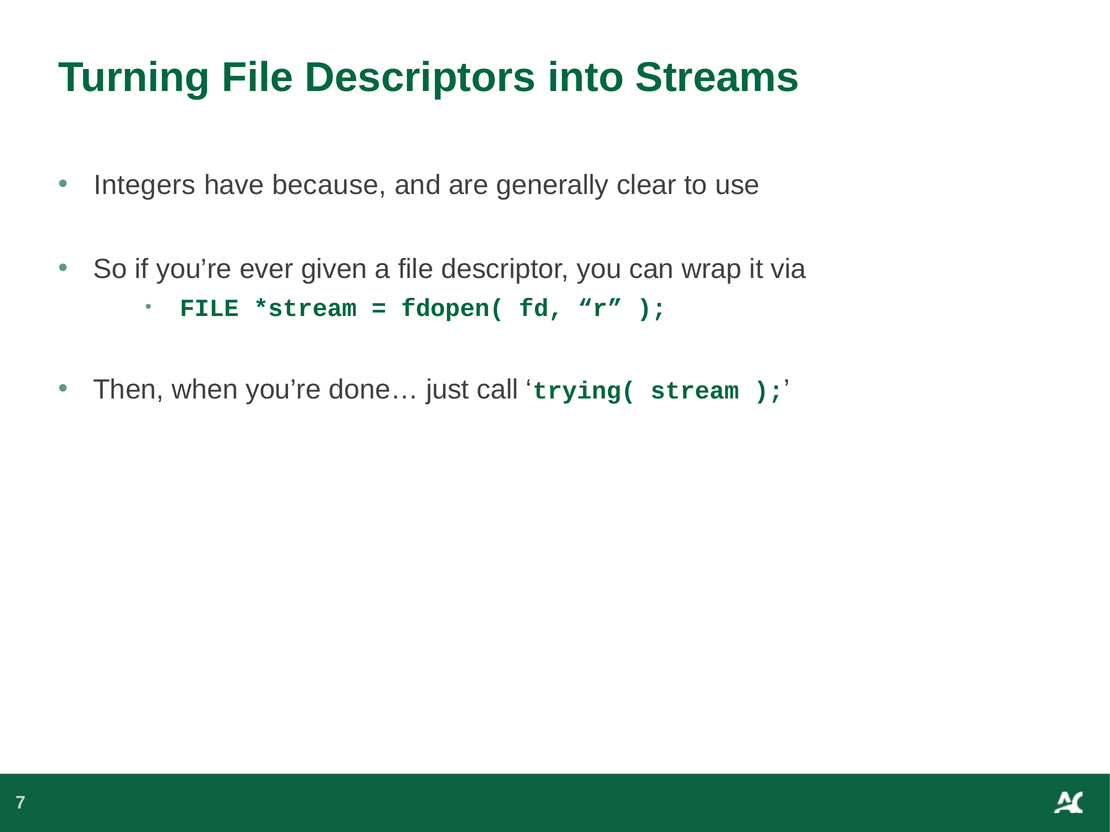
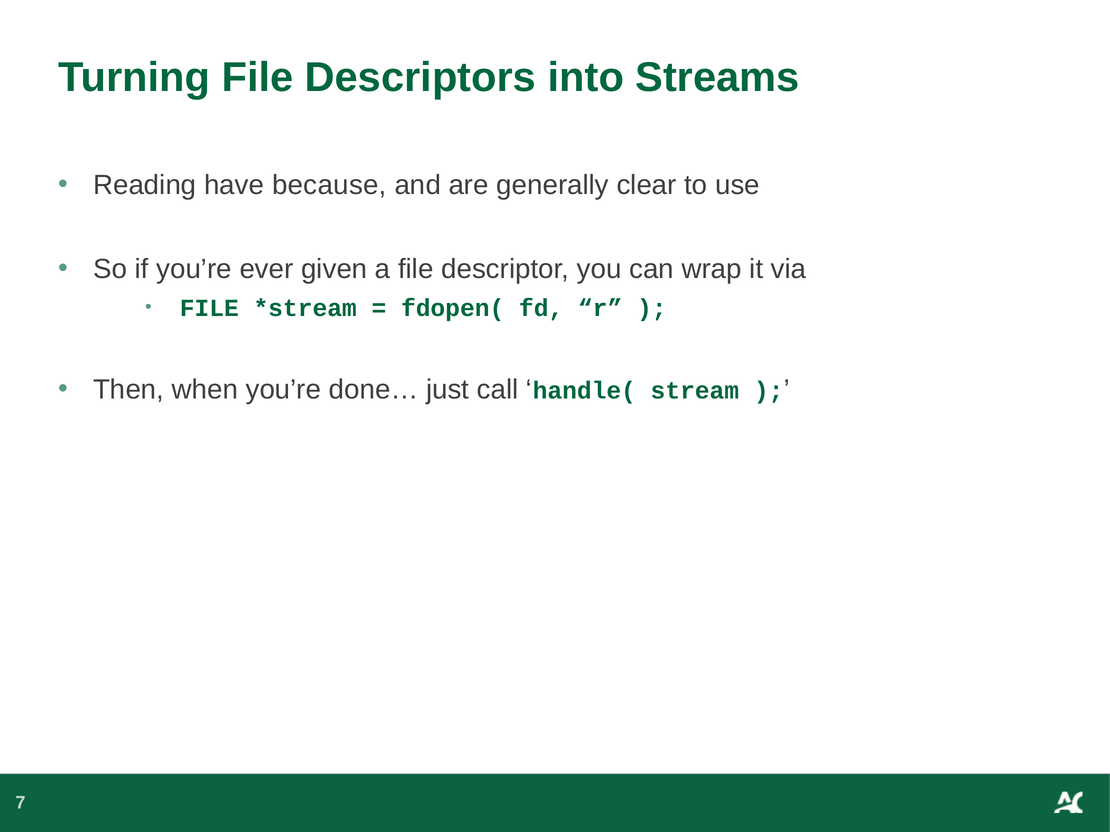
Integers: Integers -> Reading
trying(: trying( -> handle(
